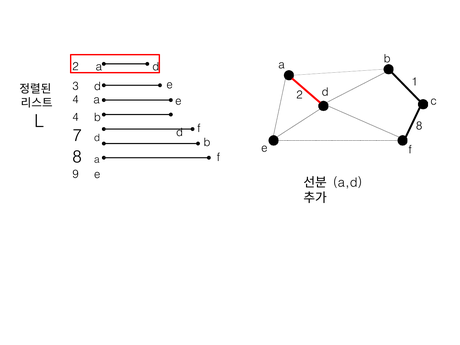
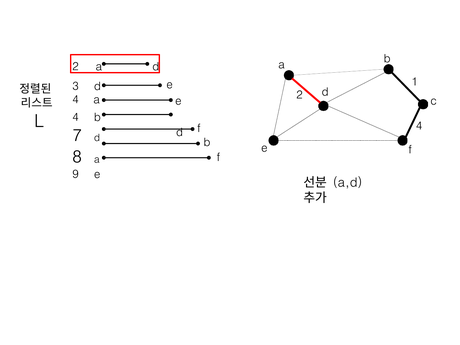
L 8: 8 -> 4
